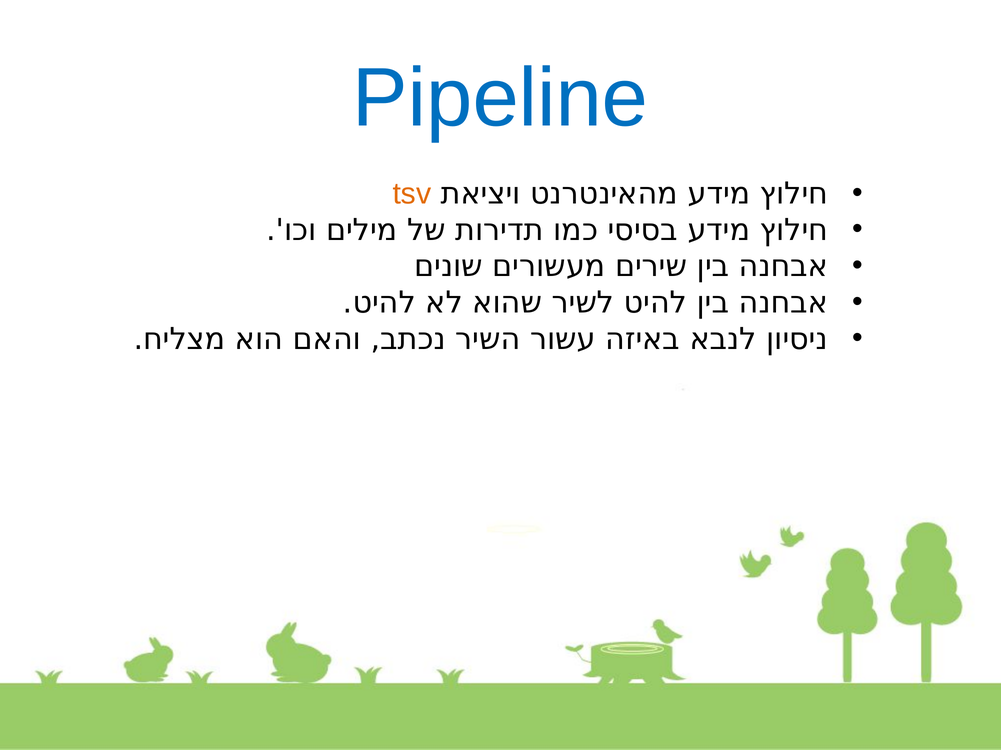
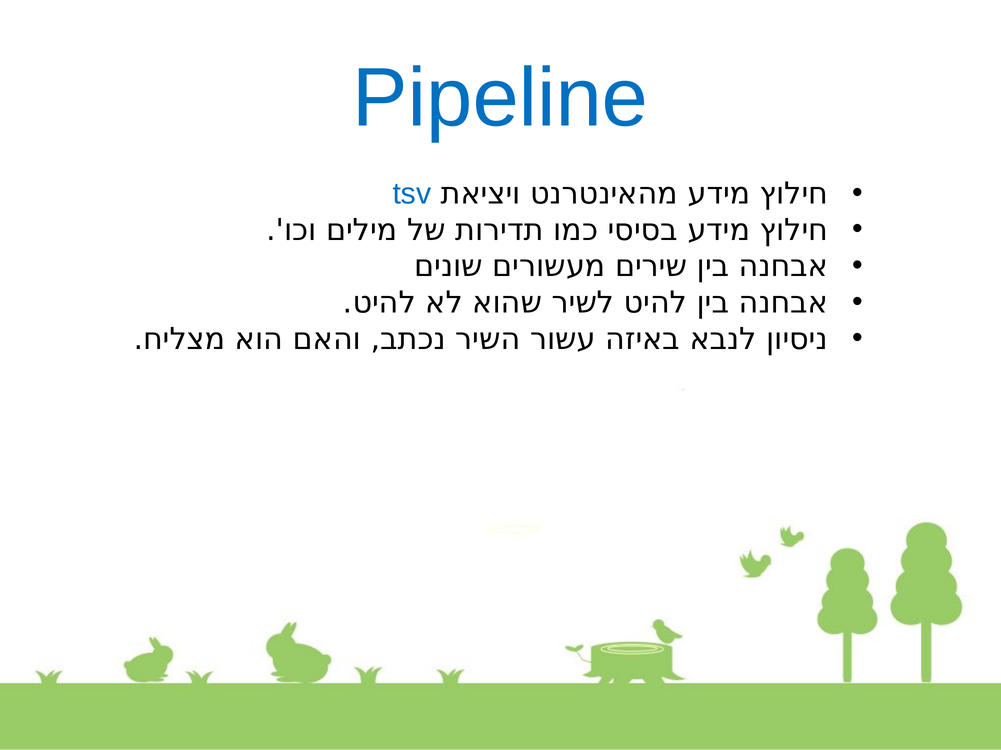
tsv colour: orange -> blue
